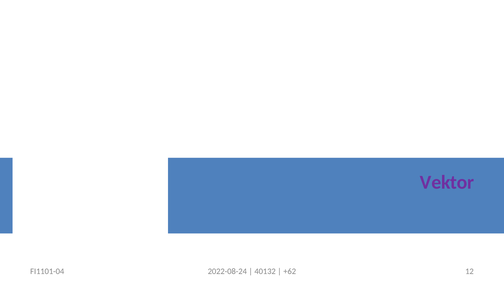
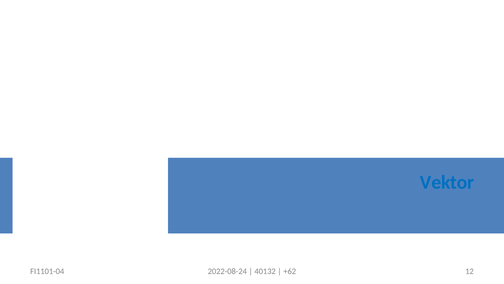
Vektor colour: purple -> blue
